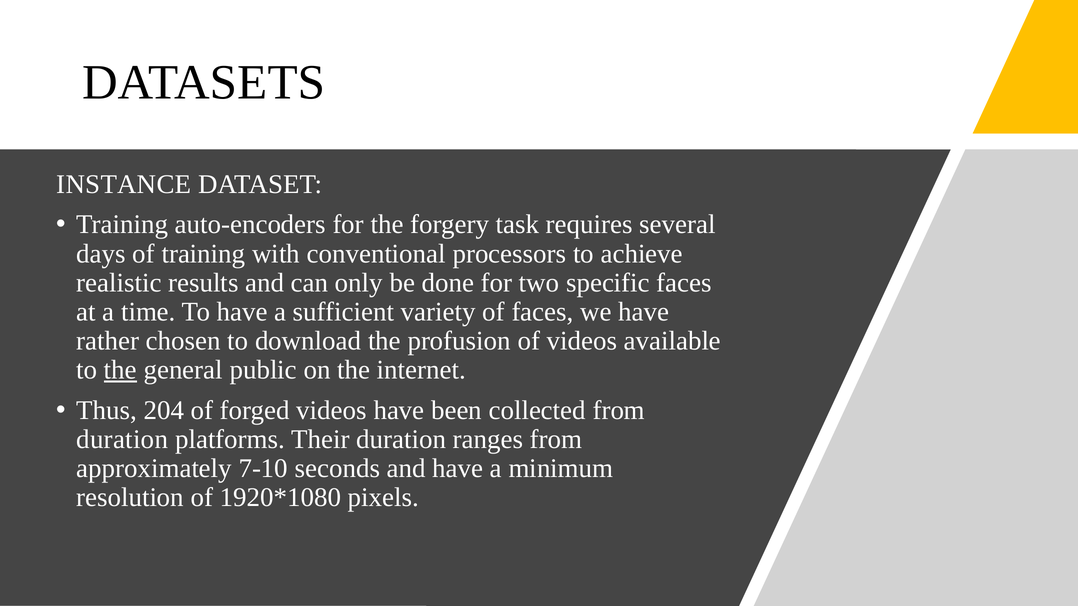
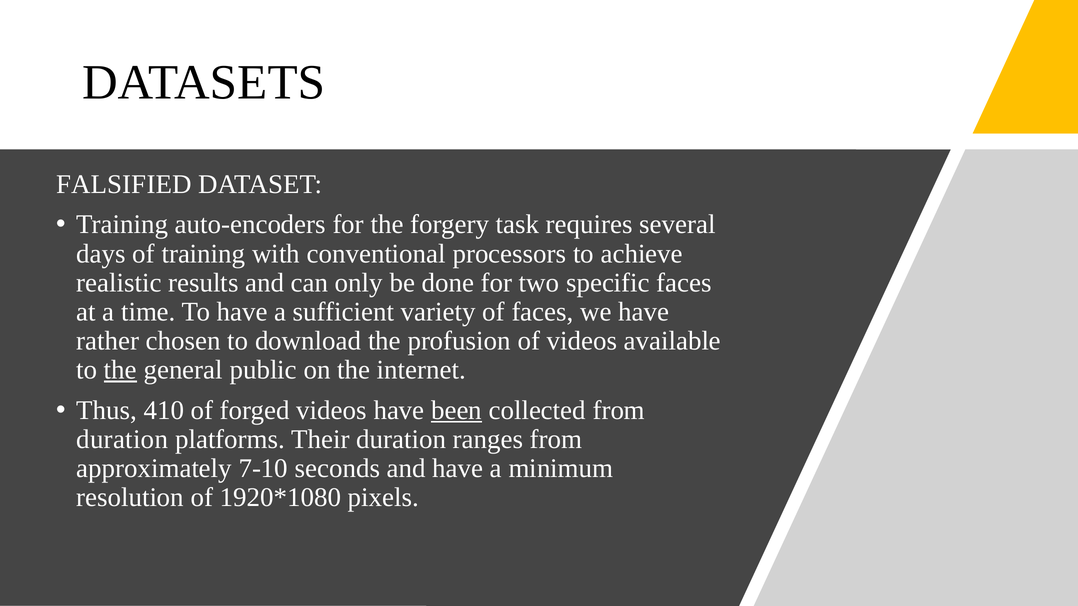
INSTANCE: INSTANCE -> FALSIFIED
204: 204 -> 410
been underline: none -> present
